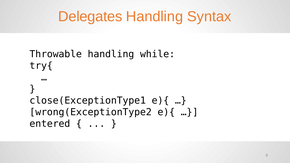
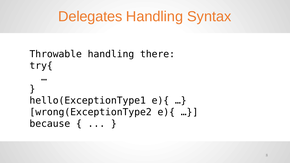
while: while -> there
close(ExceptionType1: close(ExceptionType1 -> hello(ExceptionType1
entered: entered -> because
